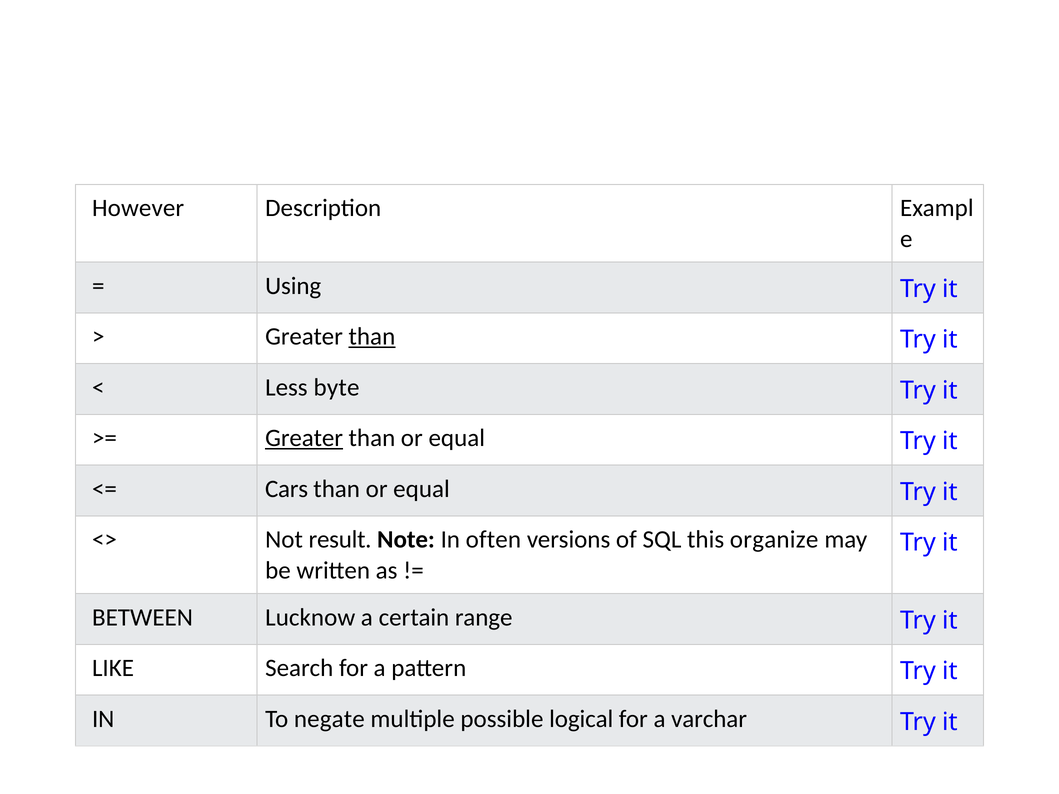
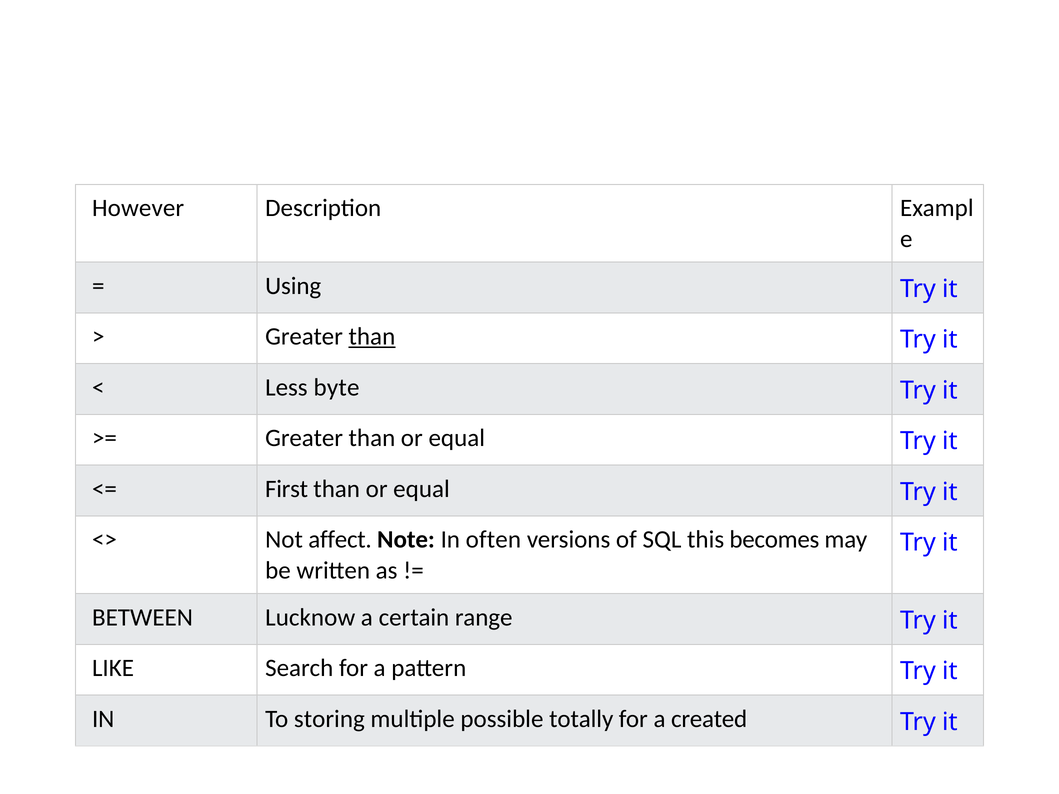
Greater at (304, 438) underline: present -> none
Cars: Cars -> First
result: result -> affect
organize: organize -> becomes
negate: negate -> storing
logical: logical -> totally
varchar: varchar -> created
